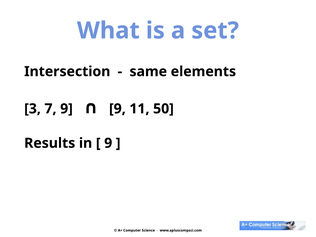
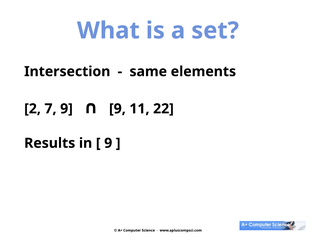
3: 3 -> 2
50: 50 -> 22
